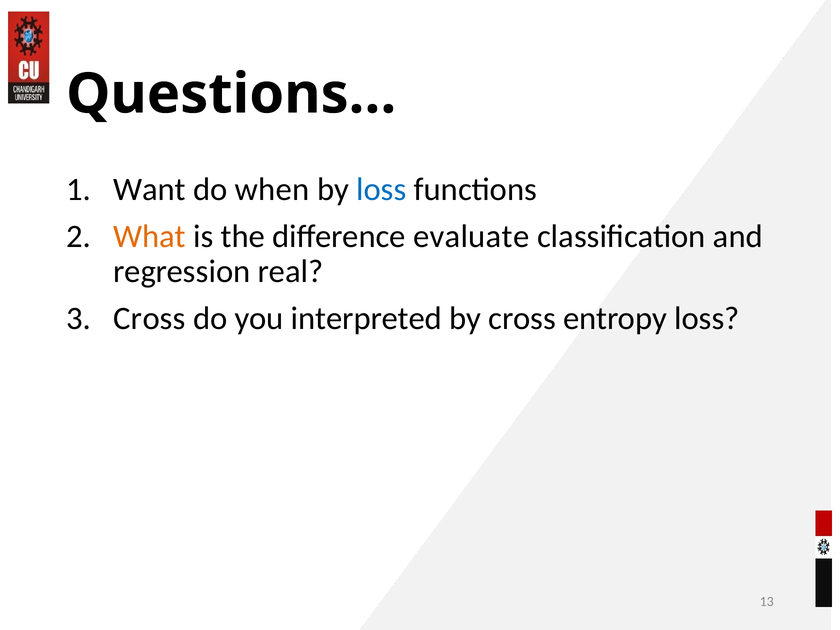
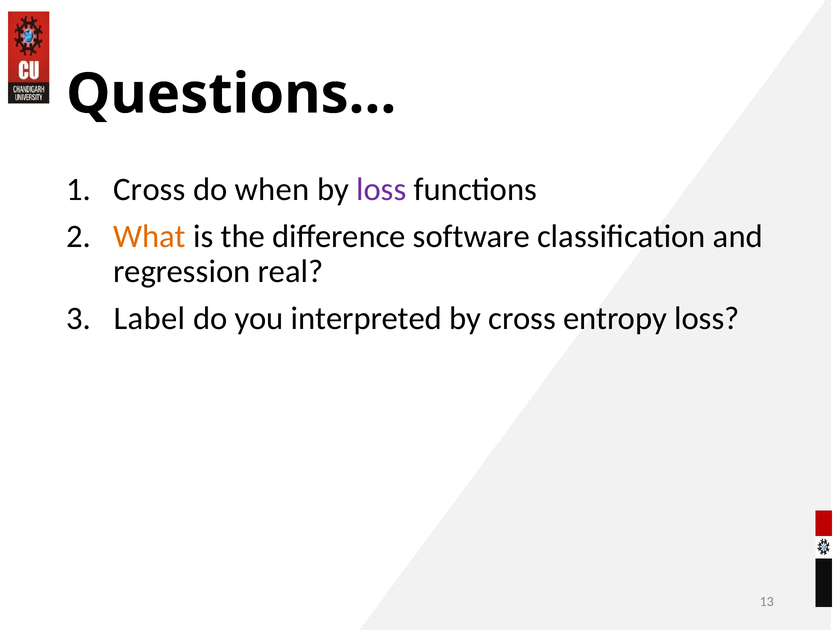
Want at (150, 189): Want -> Cross
loss at (381, 189) colour: blue -> purple
evaluate: evaluate -> software
Cross at (150, 319): Cross -> Label
